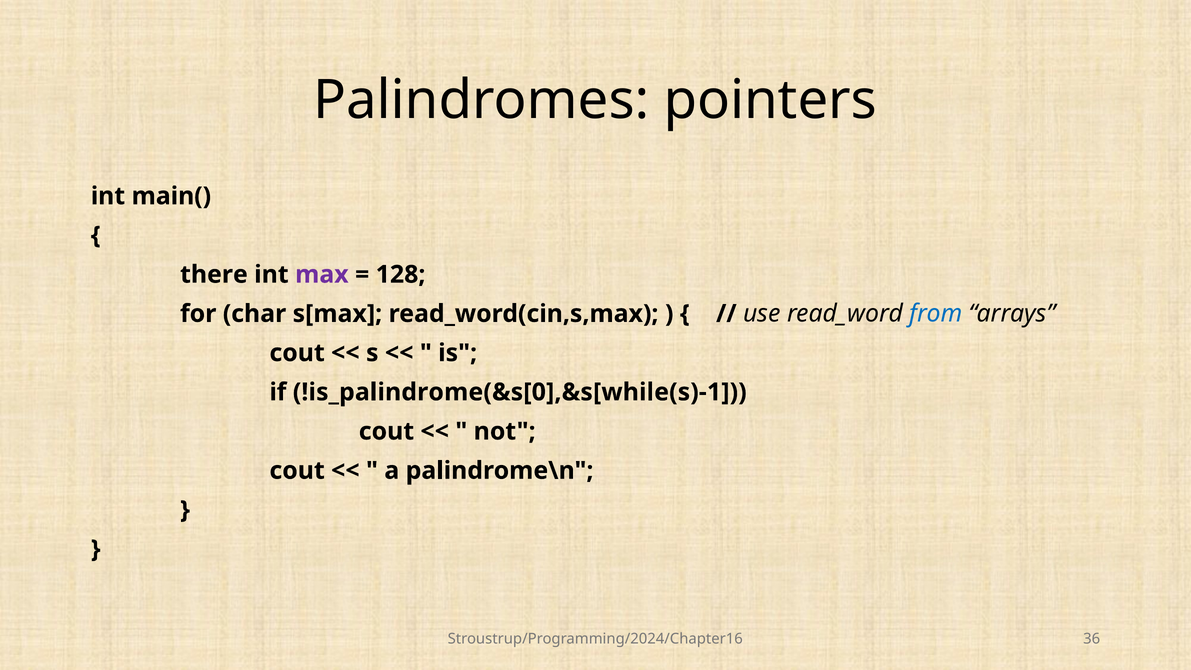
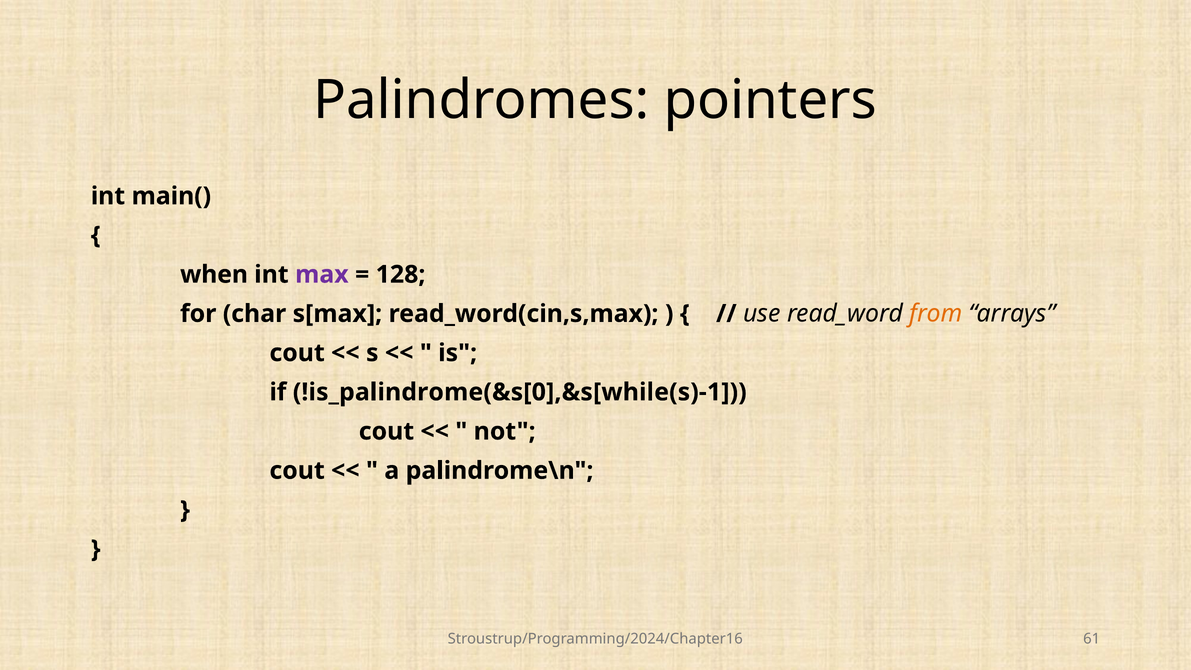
there: there -> when
from colour: blue -> orange
36: 36 -> 61
